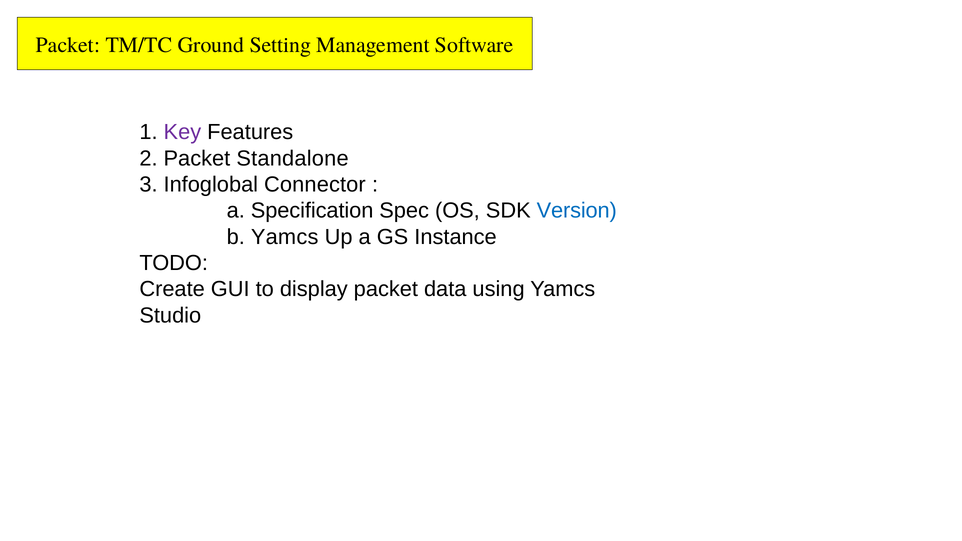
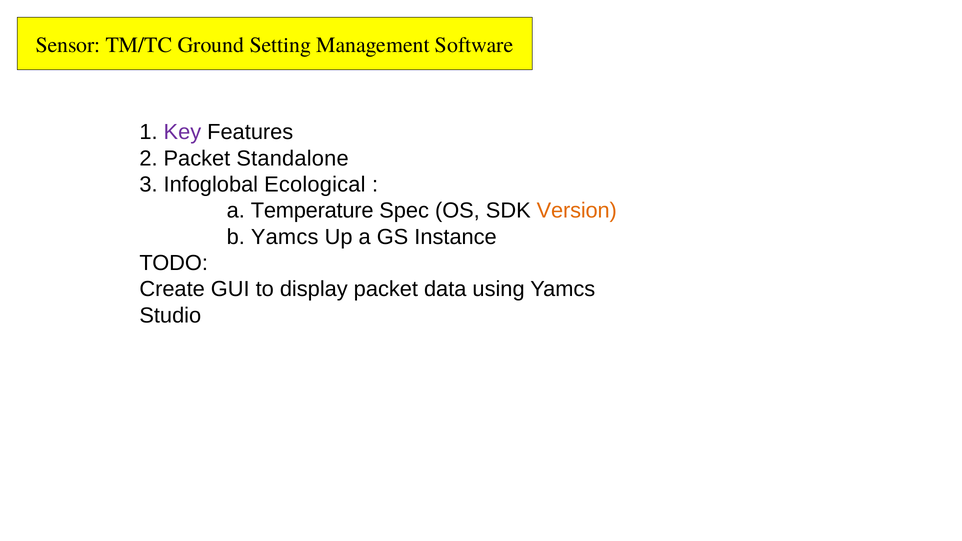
Packet at (68, 45): Packet -> Sensor
Connector: Connector -> Ecological
Specification: Specification -> Temperature
Version colour: blue -> orange
